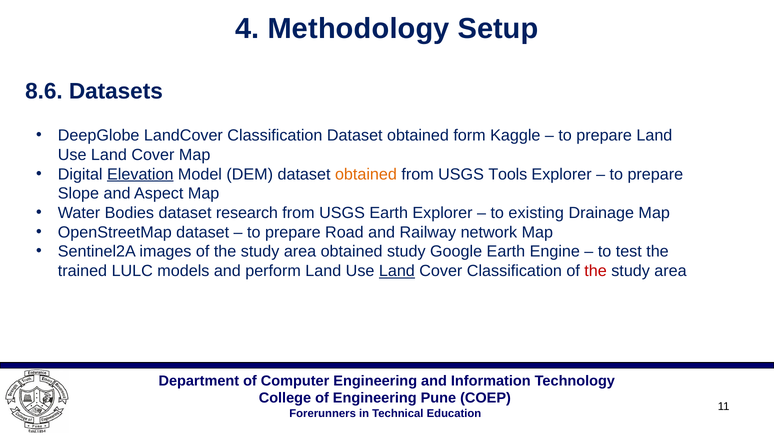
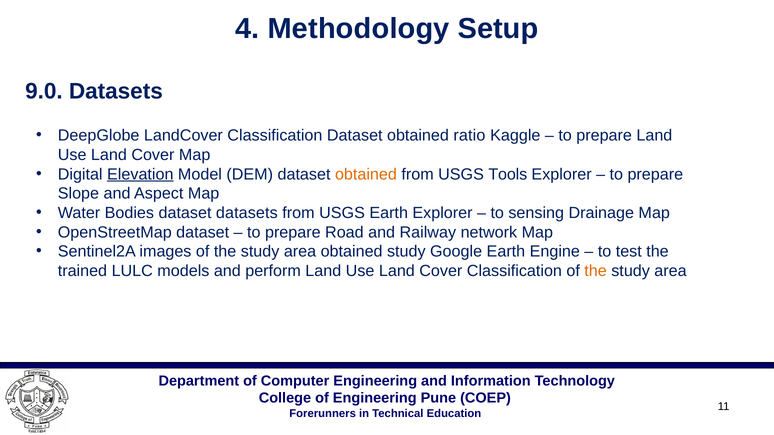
8.6: 8.6 -> 9.0
form: form -> ratio
dataset research: research -> datasets
existing: existing -> sensing
Land at (397, 271) underline: present -> none
the at (596, 271) colour: red -> orange
